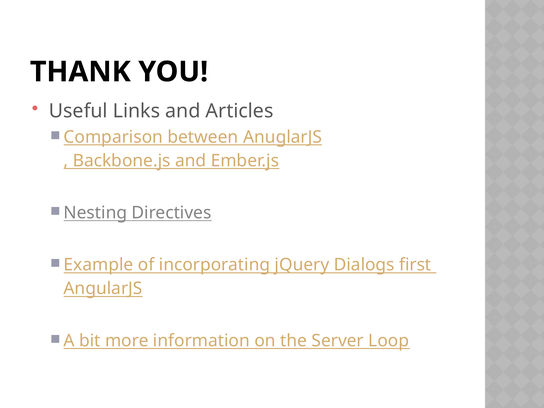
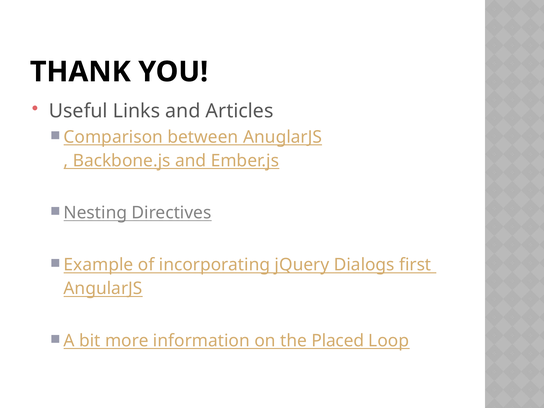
Server: Server -> Placed
